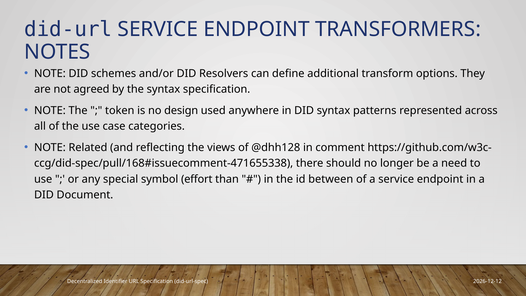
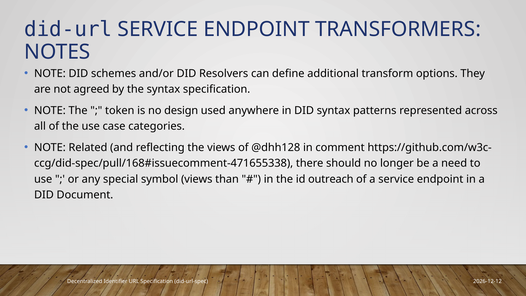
symbol effort: effort -> views
between: between -> outreach
